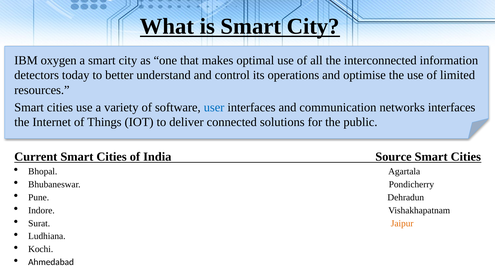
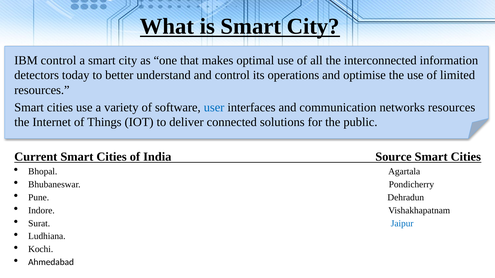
IBM oxygen: oxygen -> control
networks interfaces: interfaces -> resources
Jaipur colour: orange -> blue
